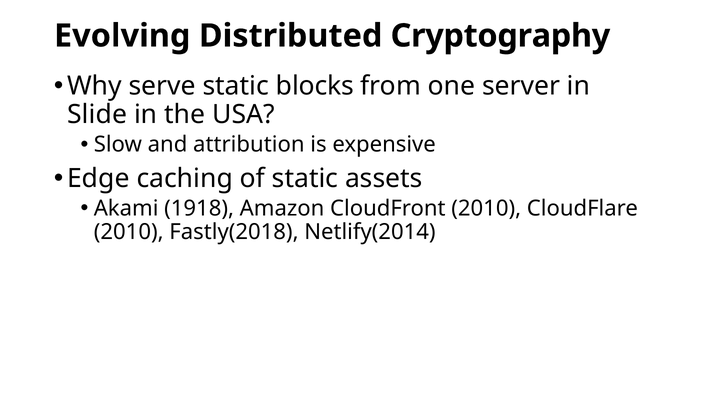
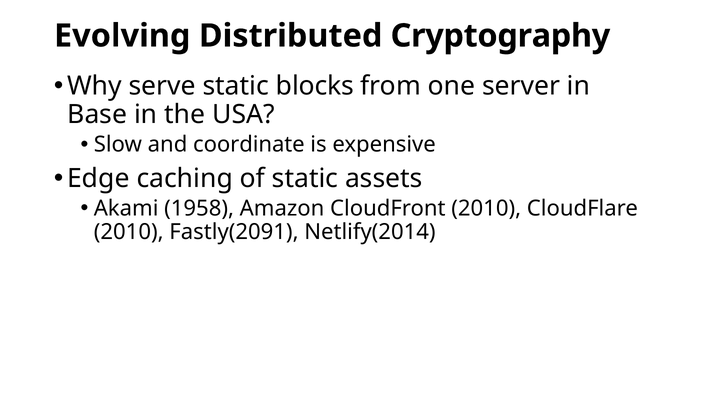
Slide: Slide -> Base
attribution: attribution -> coordinate
1918: 1918 -> 1958
Fastly(2018: Fastly(2018 -> Fastly(2091
